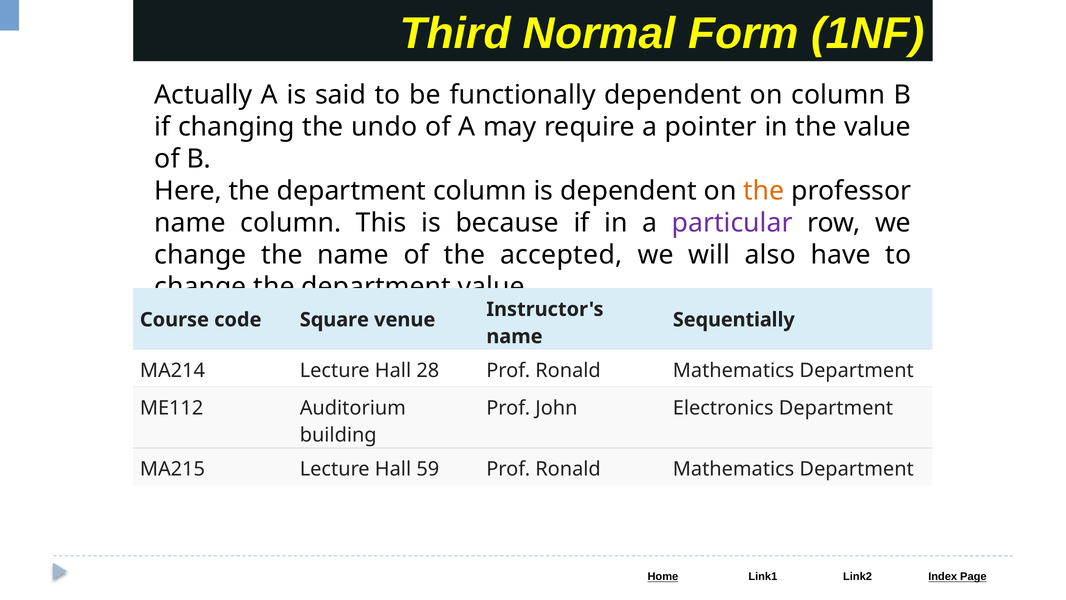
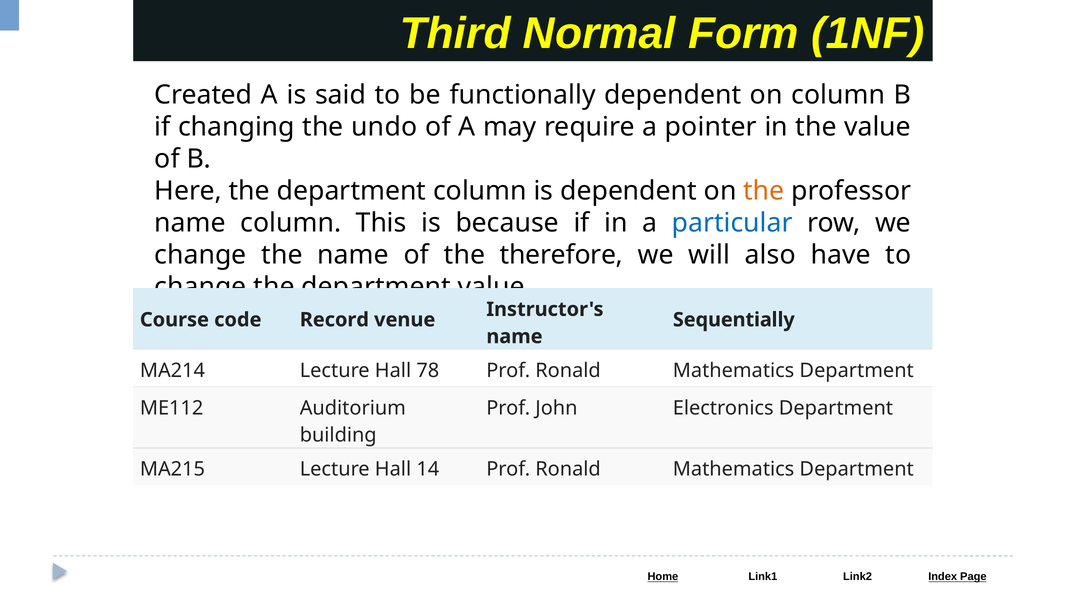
Actually: Actually -> Created
particular colour: purple -> blue
accepted: accepted -> therefore
Square: Square -> Record
28: 28 -> 78
59: 59 -> 14
